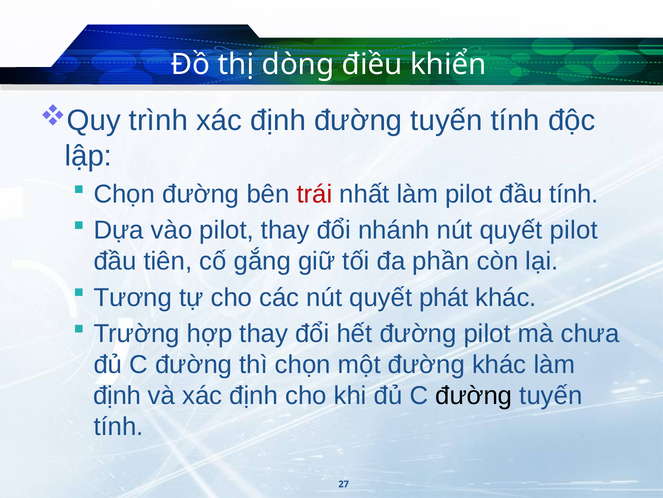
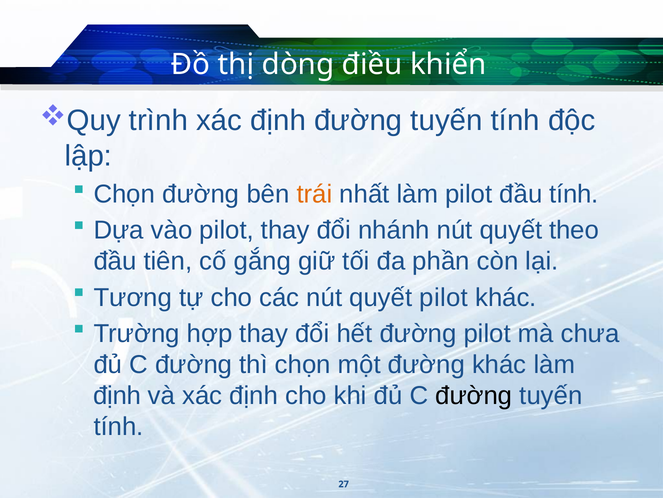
trái colour: red -> orange
quyết pilot: pilot -> theo
quyết phát: phát -> pilot
